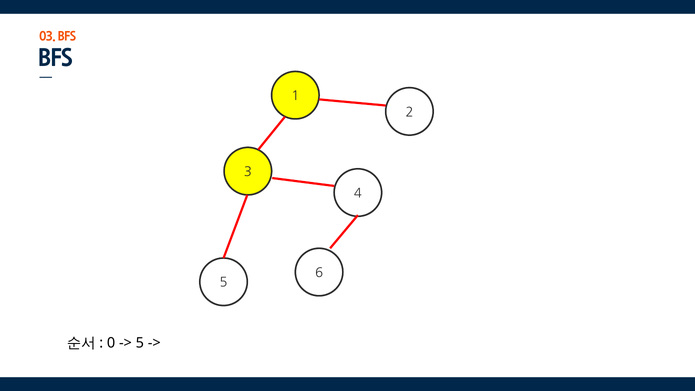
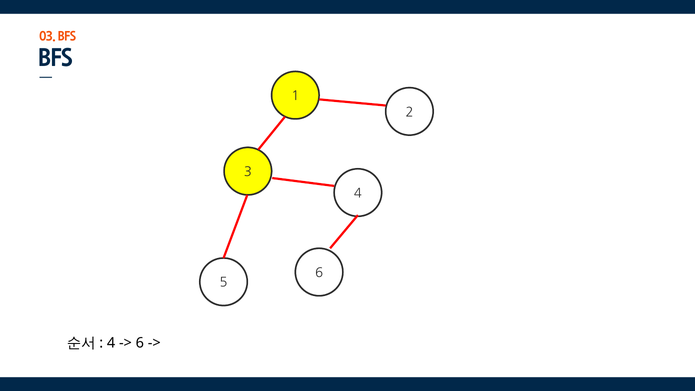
0 at (111, 343): 0 -> 4
5 at (140, 343): 5 -> 6
